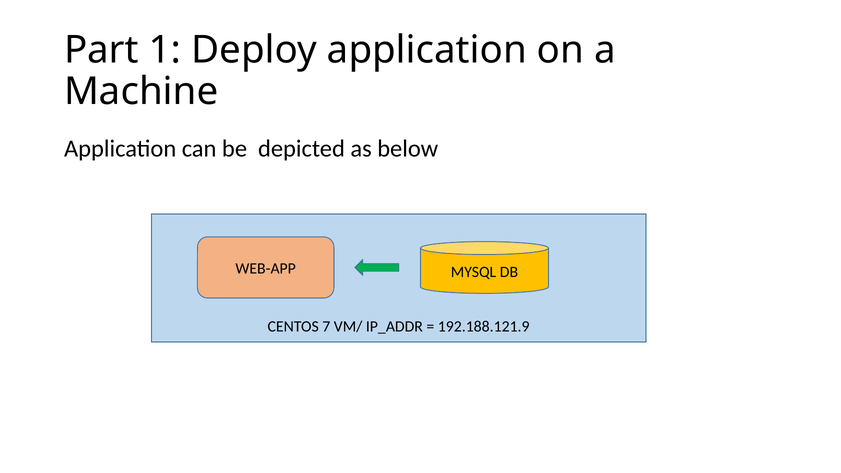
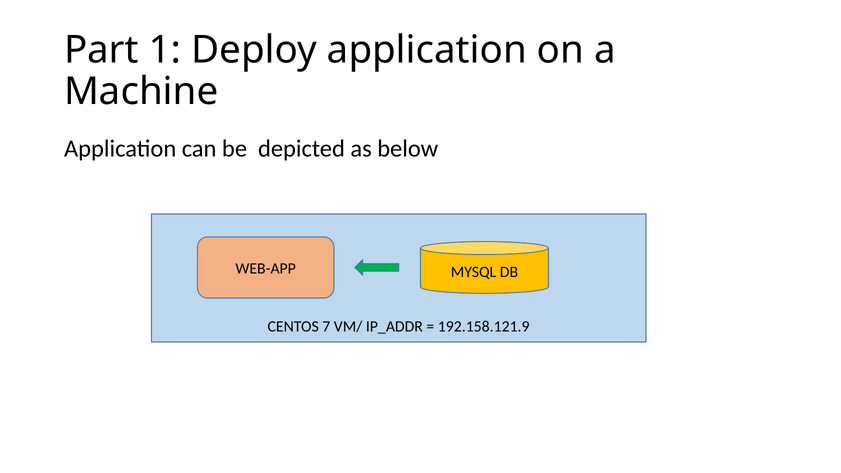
192.188.121.9: 192.188.121.9 -> 192.158.121.9
